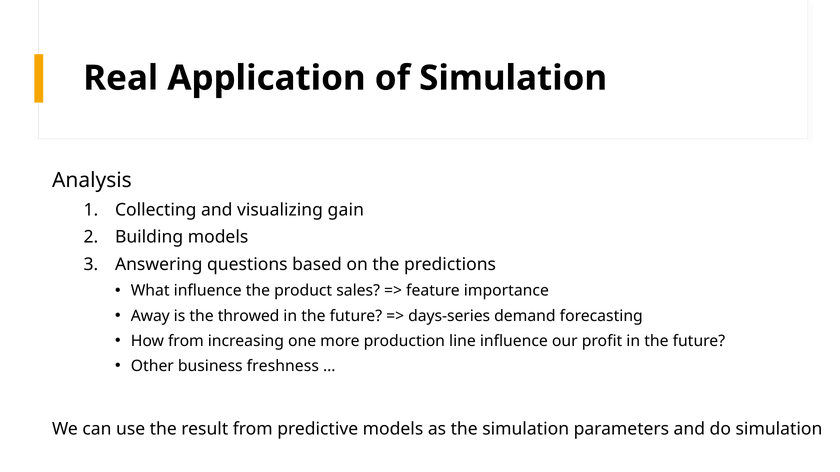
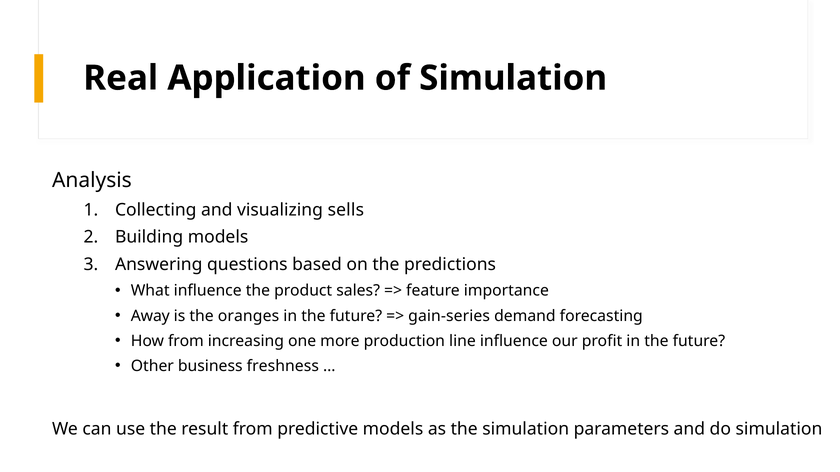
gain: gain -> sells
throwed: throwed -> oranges
days-series: days-series -> gain-series
